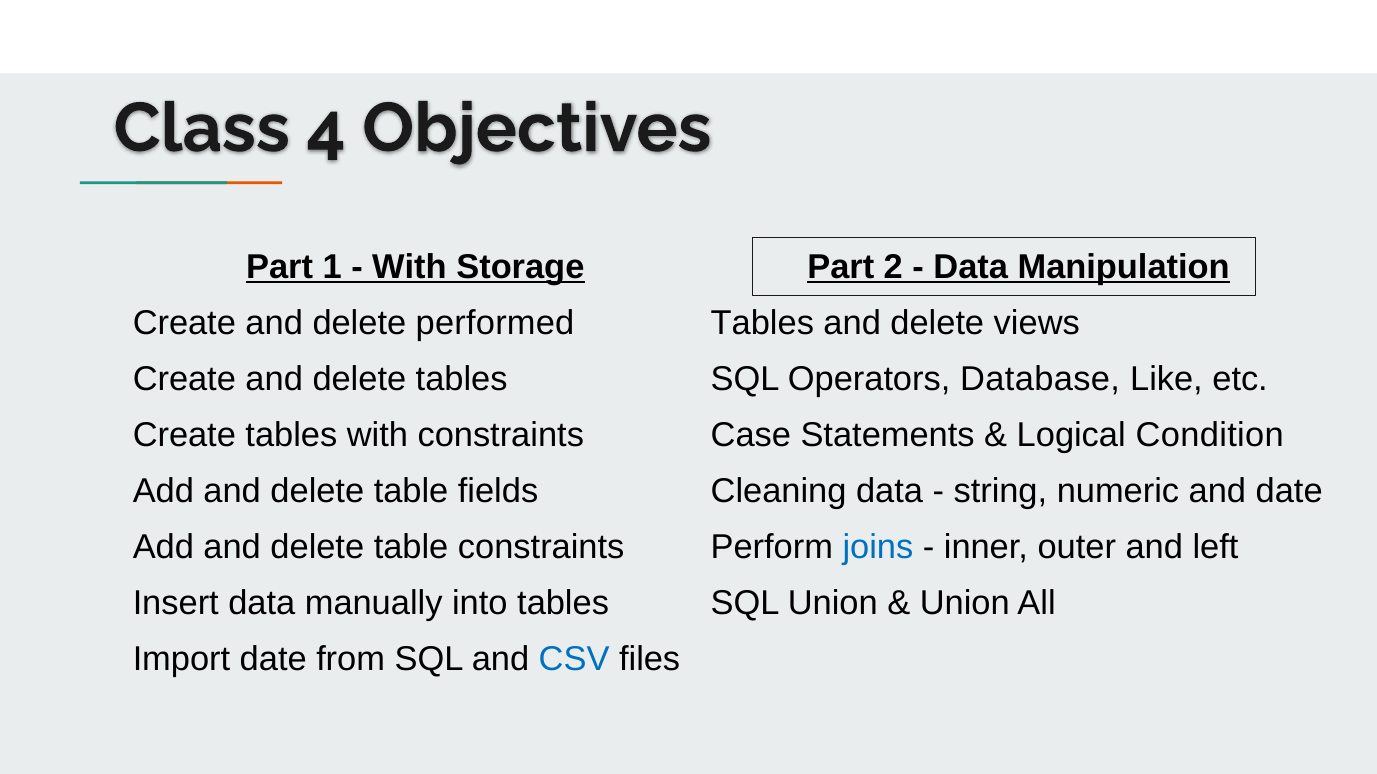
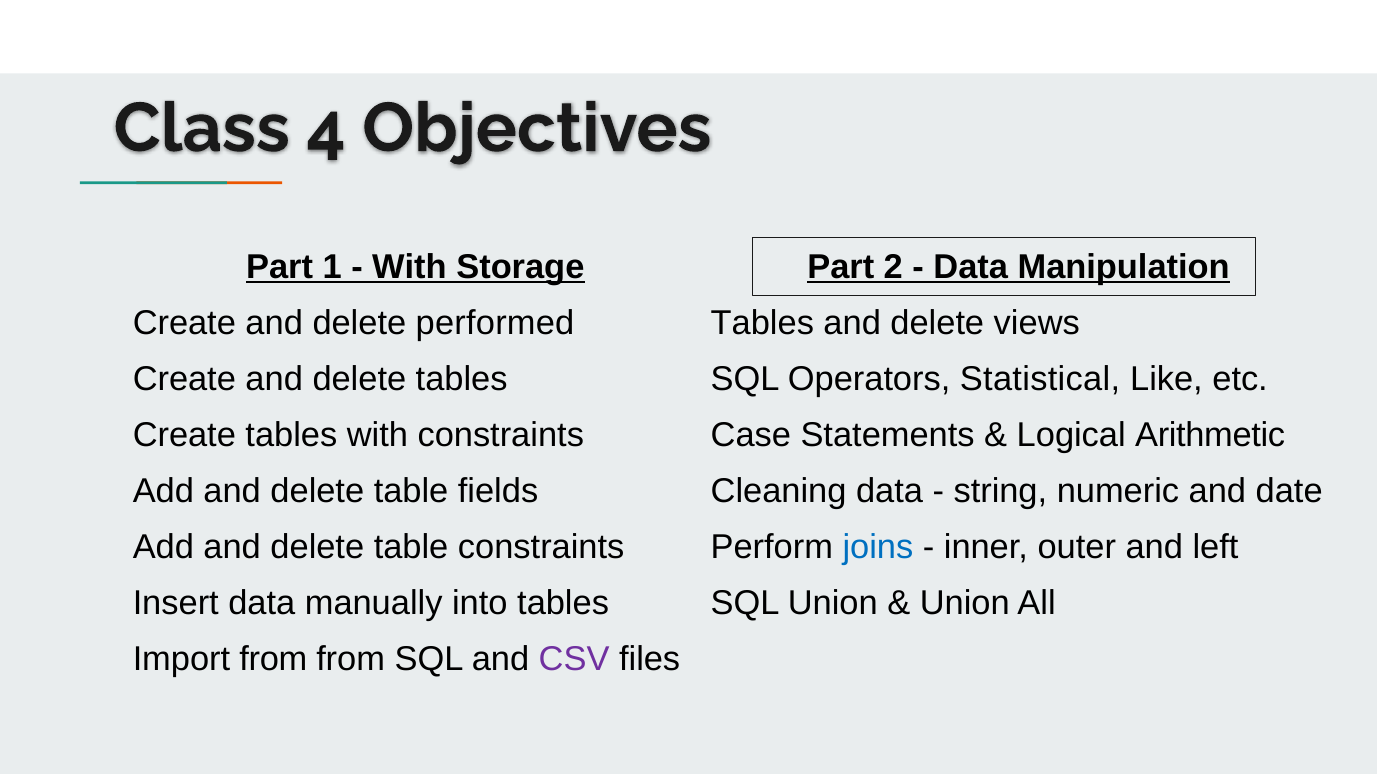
Database: Database -> Statistical
Condition: Condition -> Arithmetic
Import date: date -> from
CSV colour: blue -> purple
